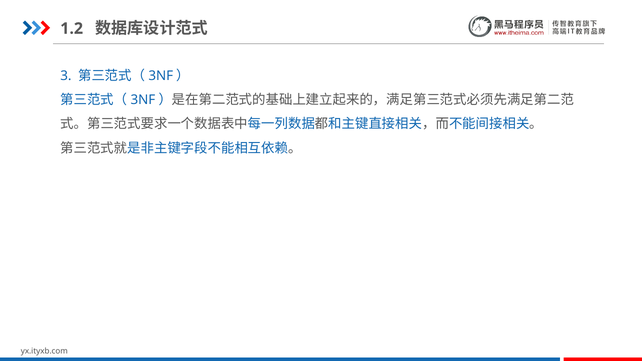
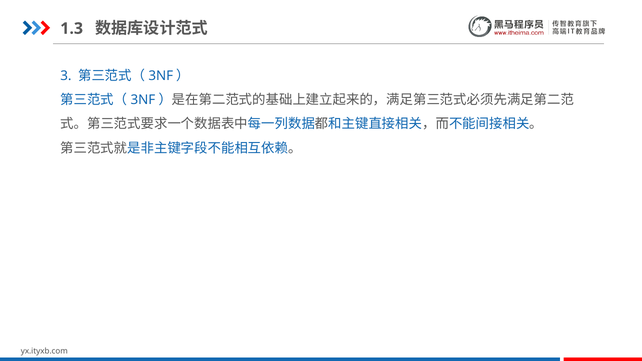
1.2: 1.2 -> 1.3
